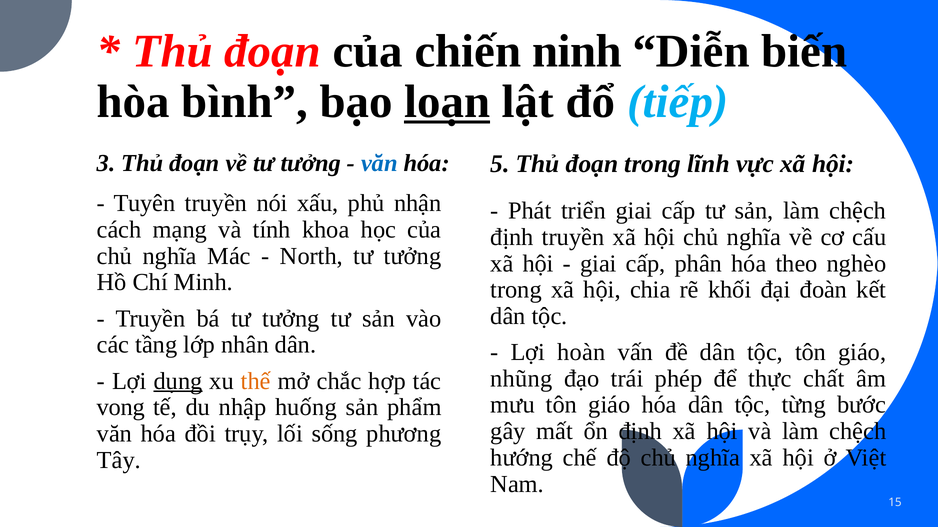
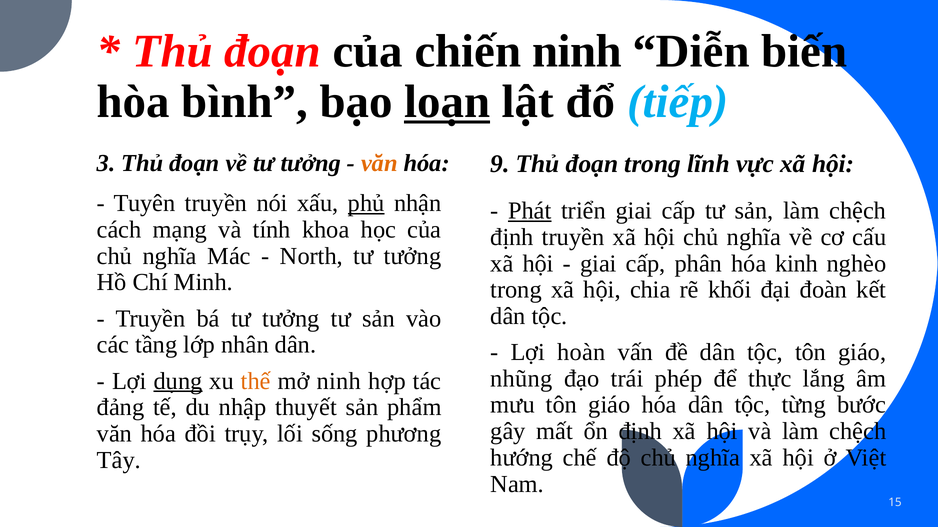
văn at (379, 163) colour: blue -> orange
5: 5 -> 9
phủ underline: none -> present
Phát underline: none -> present
theo: theo -> kinh
chất: chất -> lắng
mở chắc: chắc -> ninh
vong: vong -> đảng
huống: huống -> thuyết
